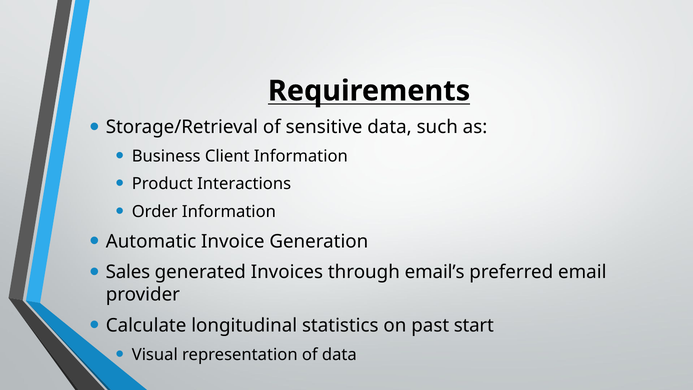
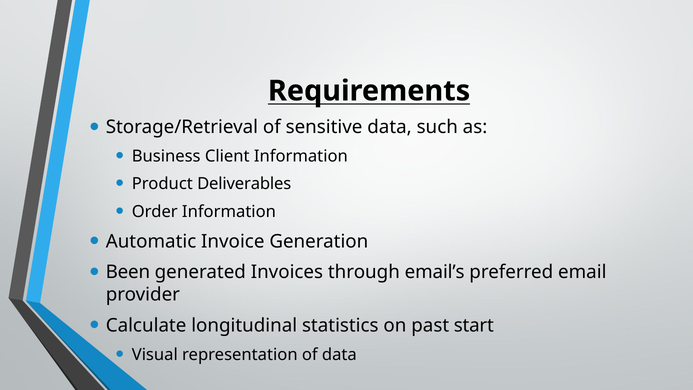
Interactions: Interactions -> Deliverables
Sales: Sales -> Been
